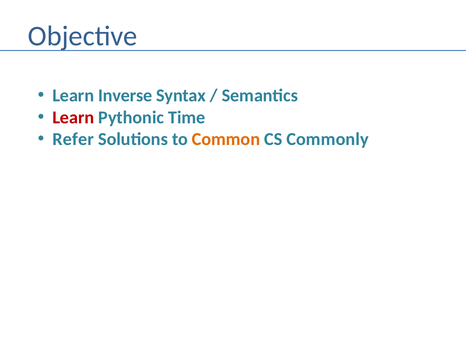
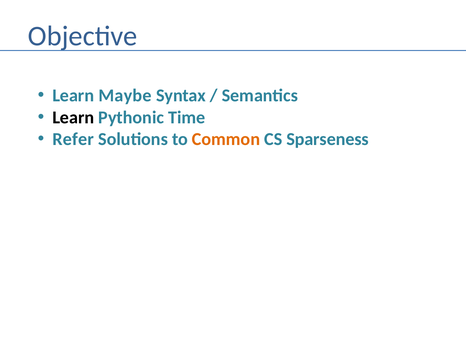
Inverse: Inverse -> Maybe
Learn at (73, 117) colour: red -> black
Commonly: Commonly -> Sparseness
